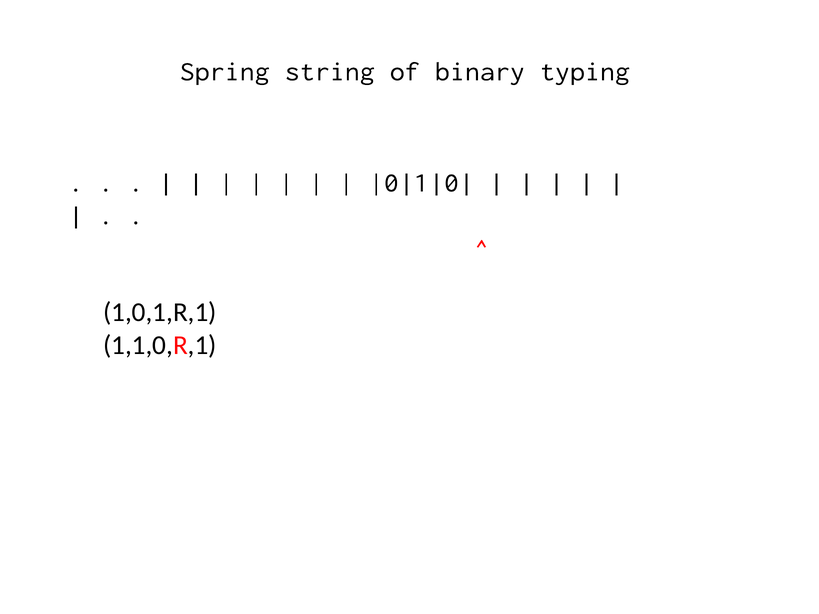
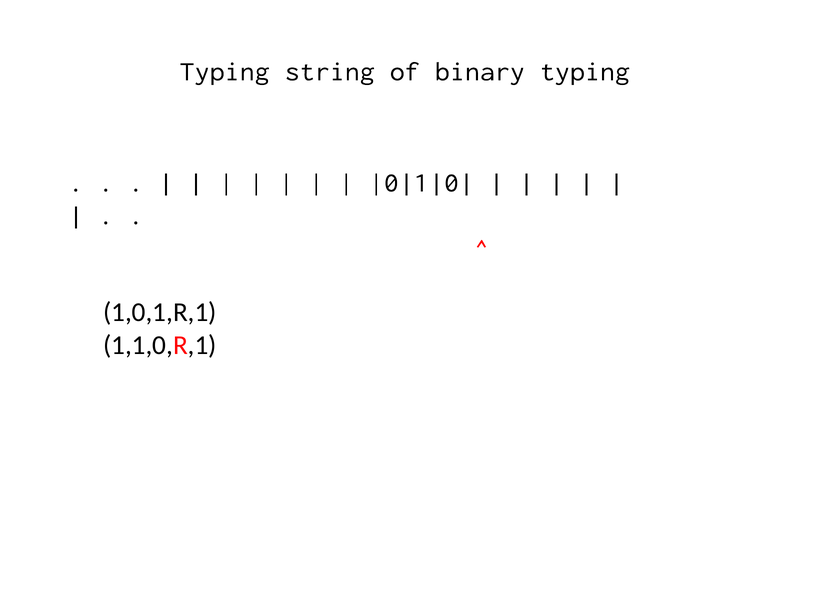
Spring at (225, 71): Spring -> Typing
